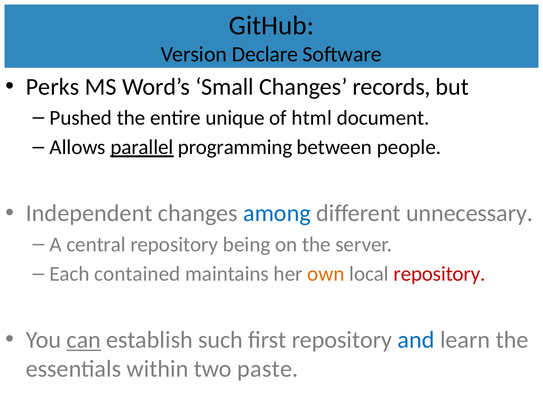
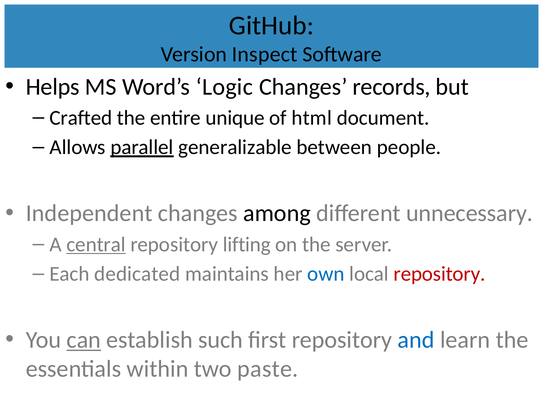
Declare: Declare -> Inspect
Perks: Perks -> Helps
Small: Small -> Logic
Pushed: Pushed -> Crafted
programming: programming -> generalizable
among colour: blue -> black
central underline: none -> present
being: being -> lifting
contained: contained -> dedicated
own colour: orange -> blue
